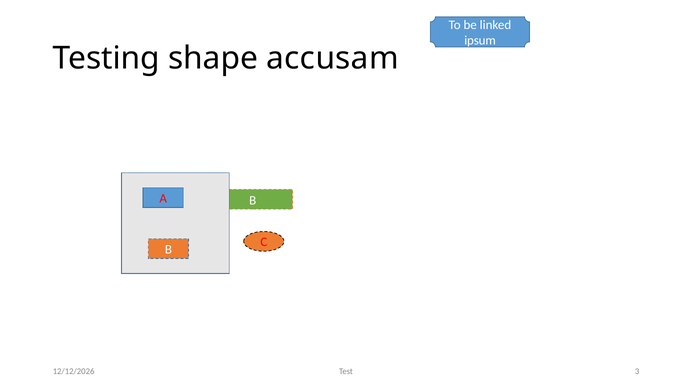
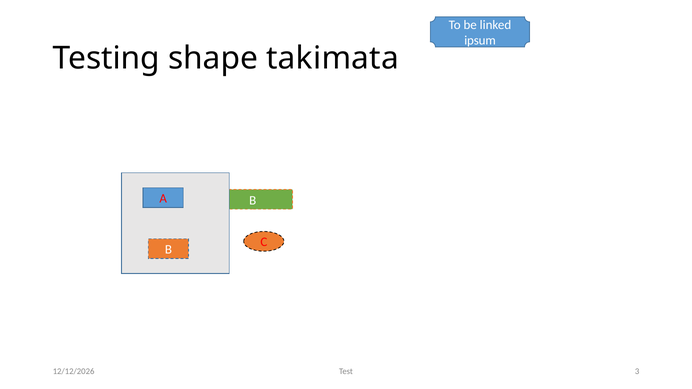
accusam: accusam -> takimata
